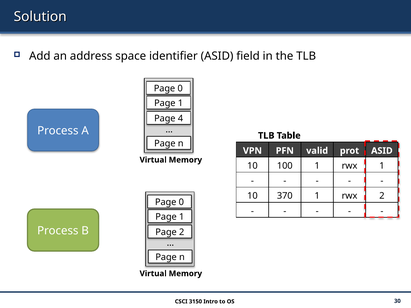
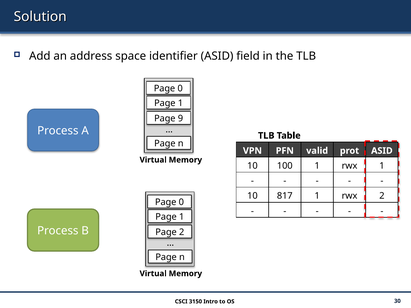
4: 4 -> 9
370: 370 -> 817
